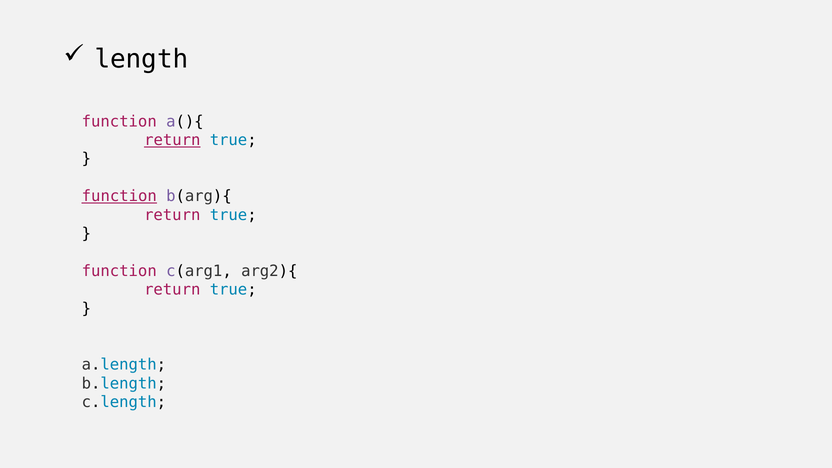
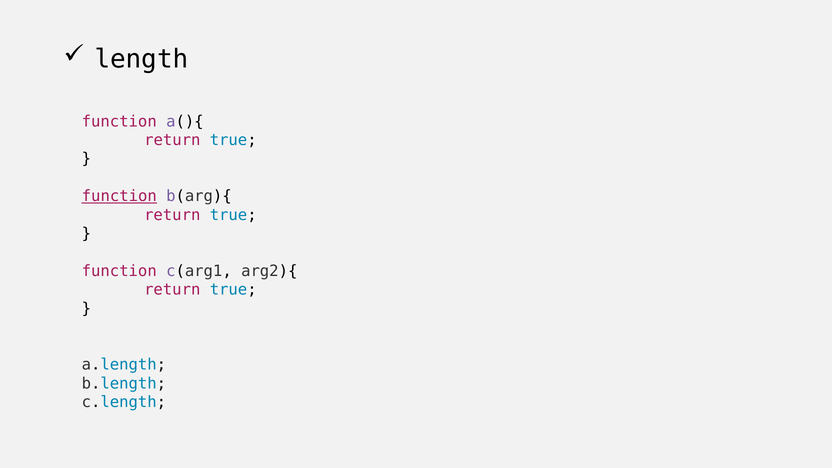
return at (172, 140) underline: present -> none
